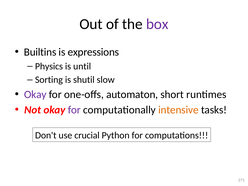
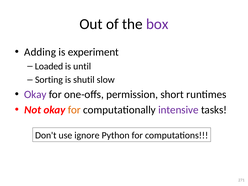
Builtins: Builtins -> Adding
expressions: expressions -> experiment
Physics: Physics -> Loaded
automaton: automaton -> permission
for at (74, 110) colour: purple -> orange
intensive colour: orange -> purple
crucial: crucial -> ignore
